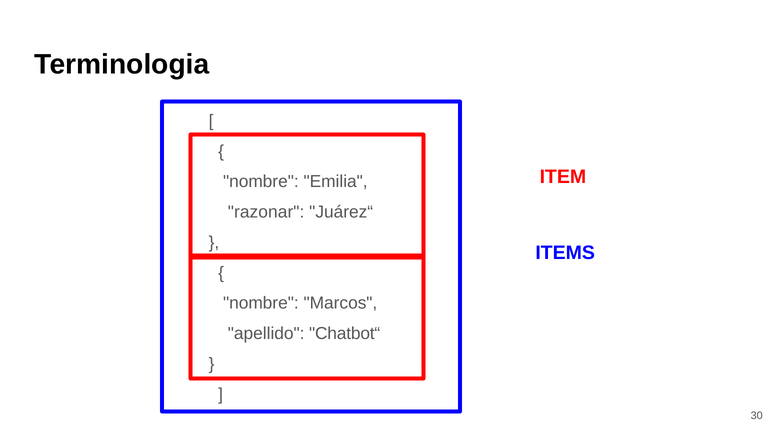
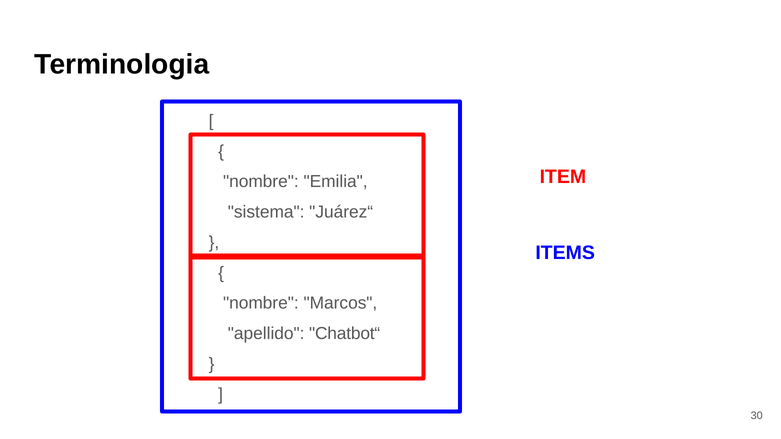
razonar: razonar -> sistema
